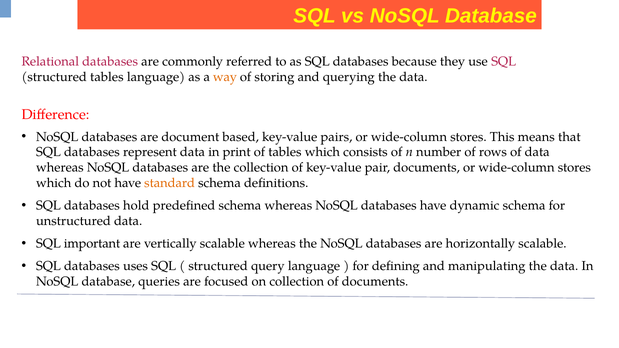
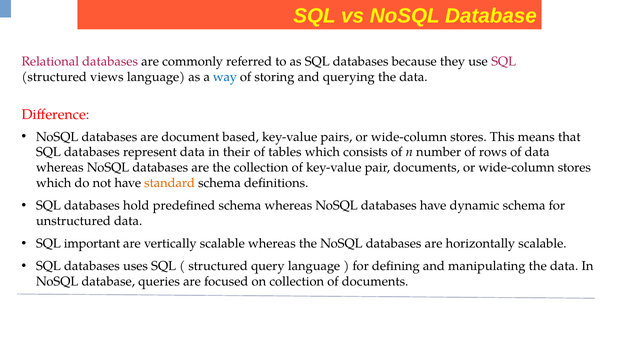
structured tables: tables -> views
way colour: orange -> blue
print: print -> their
